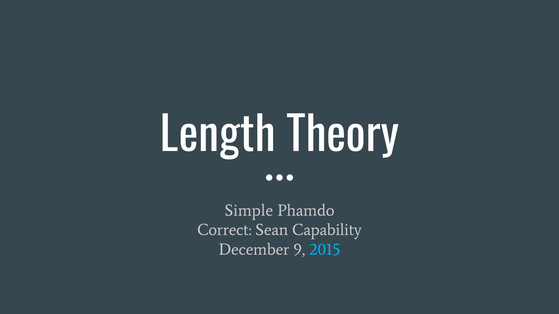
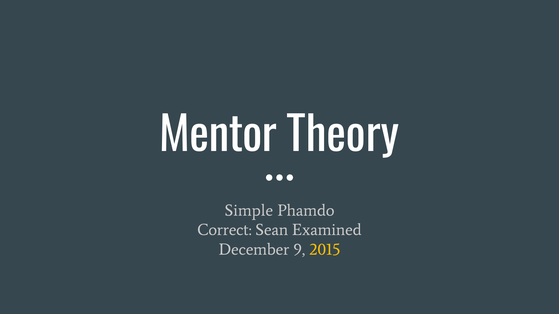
Length: Length -> Mentor
Capability: Capability -> Examined
2015 colour: light blue -> yellow
